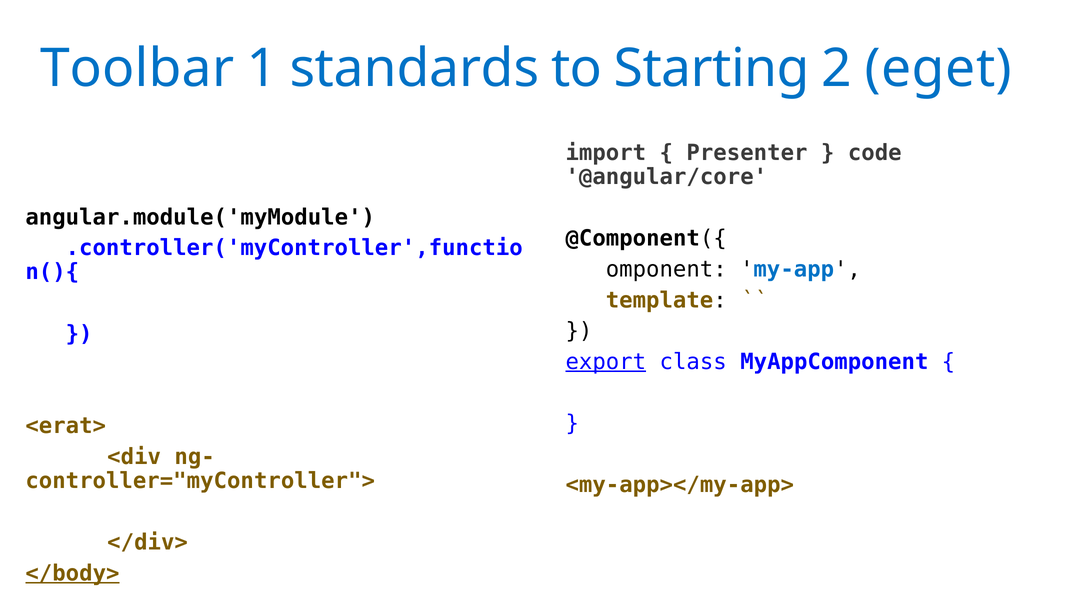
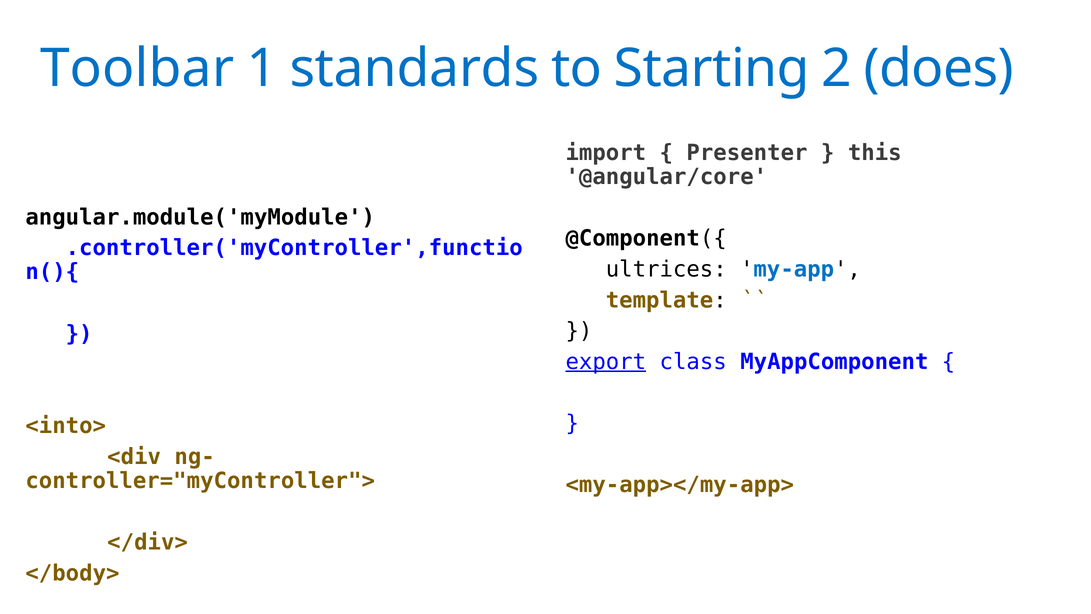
eget: eget -> does
code: code -> this
omponent: omponent -> ultrices
<erat>: <erat> -> <into>
</body> underline: present -> none
